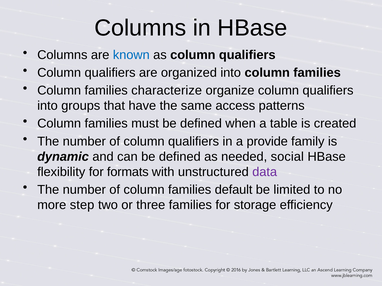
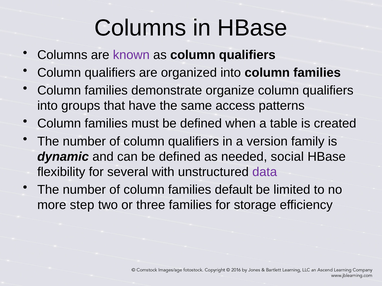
known colour: blue -> purple
characterize: characterize -> demonstrate
provide: provide -> version
formats: formats -> several
